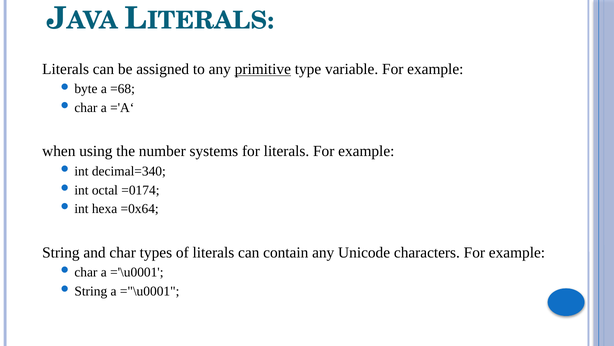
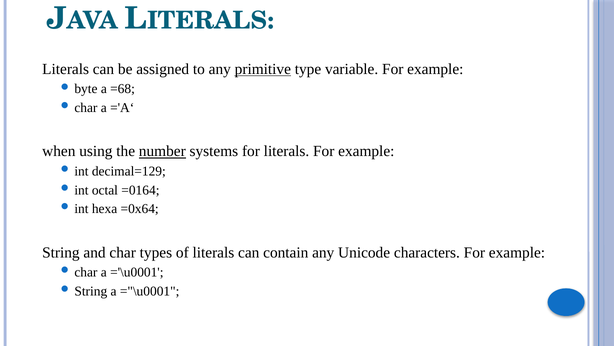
number underline: none -> present
decimal=340: decimal=340 -> decimal=129
=0174: =0174 -> =0164
